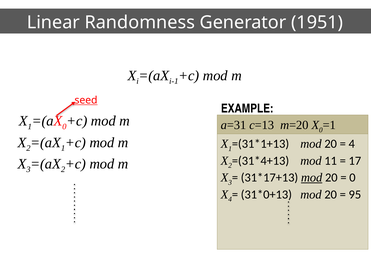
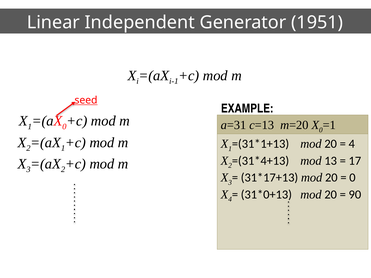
Randomness: Randomness -> Independent
11: 11 -> 13
mod at (312, 178) underline: present -> none
95: 95 -> 90
